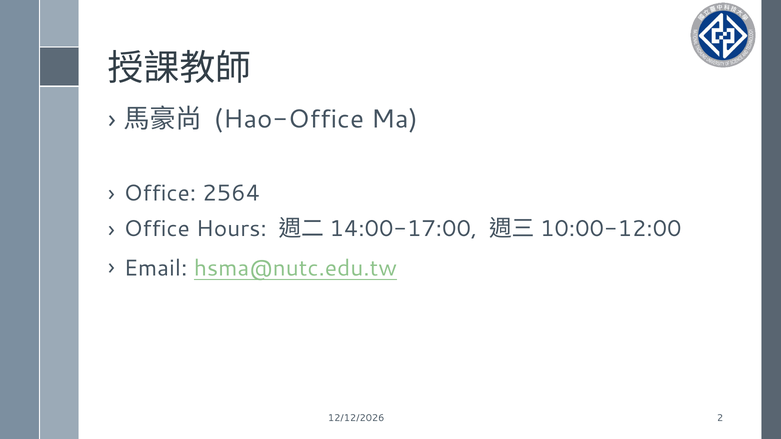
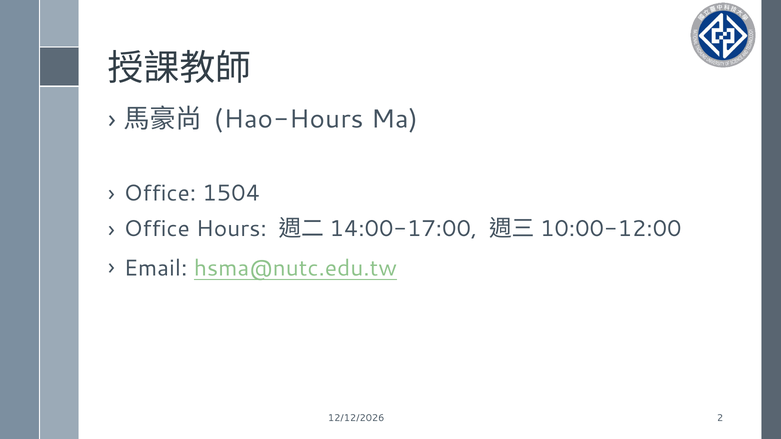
Hao-Office: Hao-Office -> Hao-Hours
2564: 2564 -> 1504
